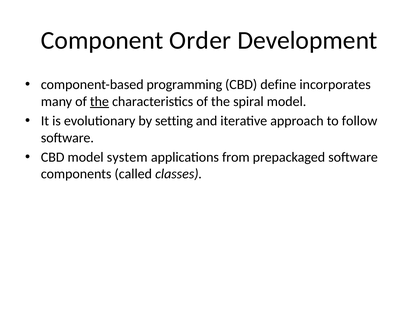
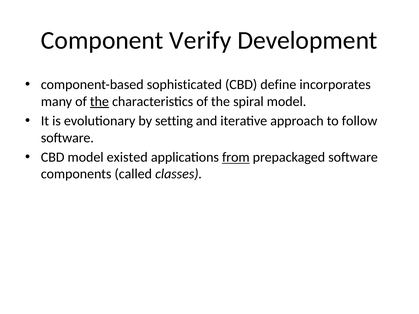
Order: Order -> Verify
programming: programming -> sophisticated
system: system -> existed
from underline: none -> present
